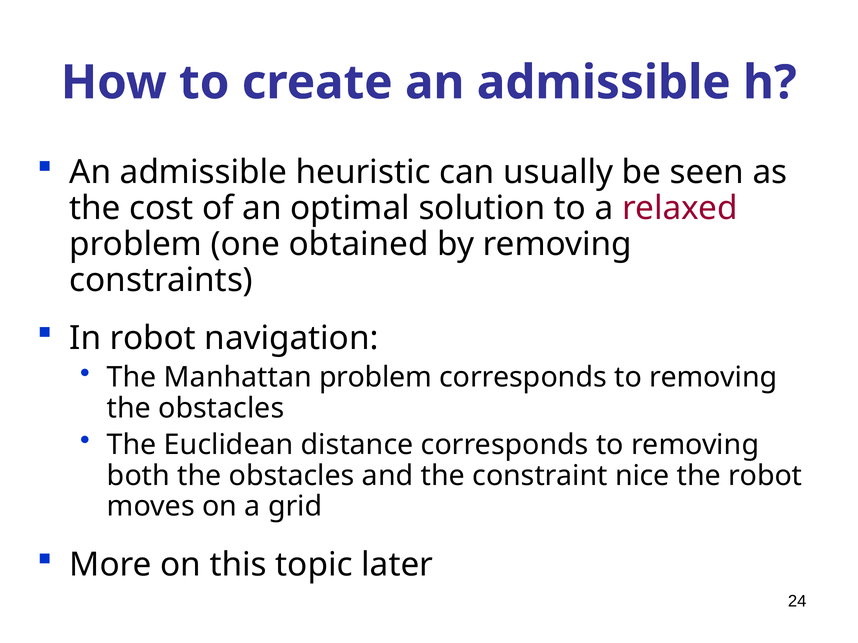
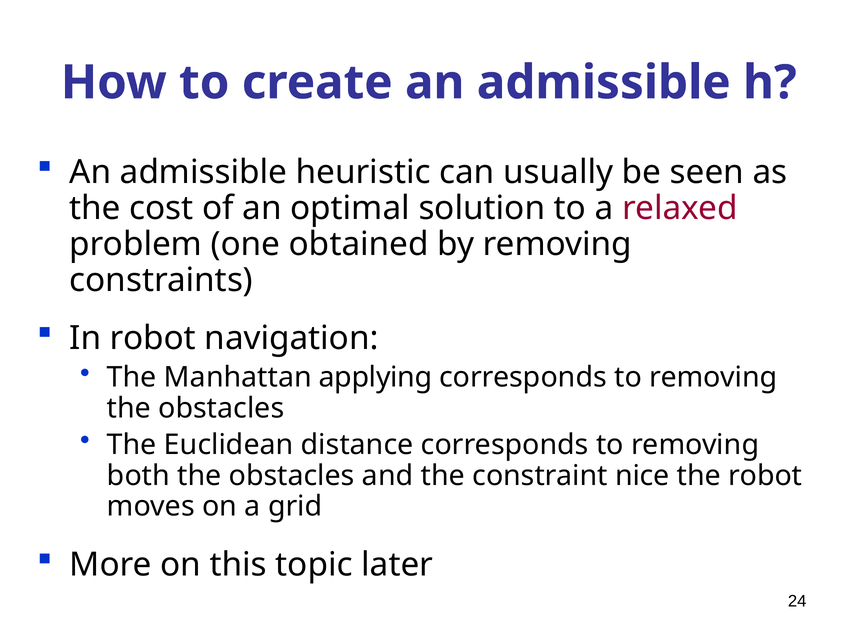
Manhattan problem: problem -> applying
